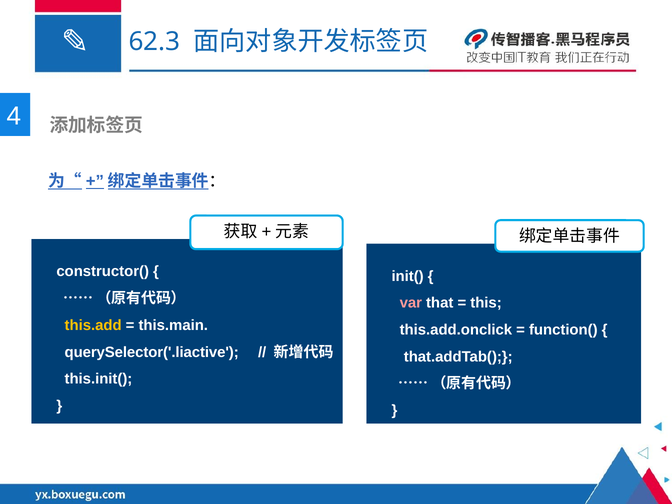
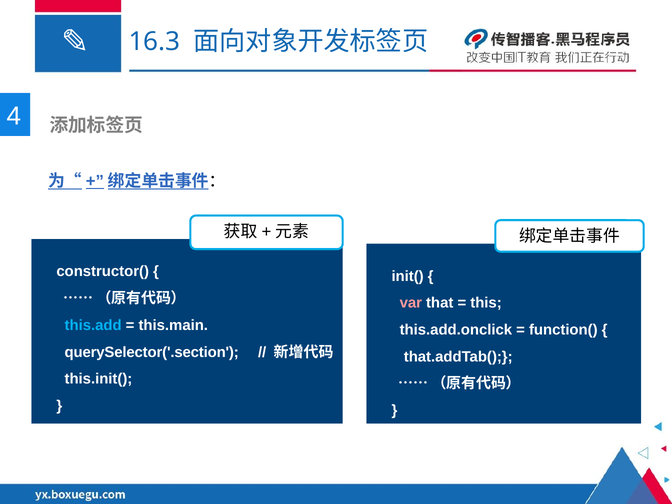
62.3: 62.3 -> 16.3
this.add colour: yellow -> light blue
querySelector('.liactive: querySelector('.liactive -> querySelector('.section
